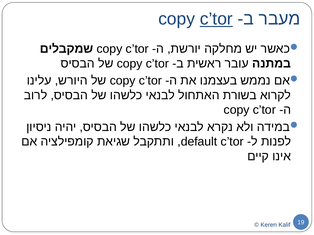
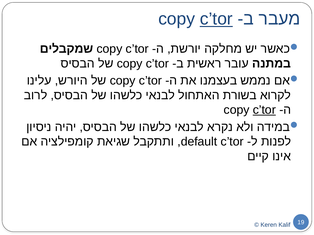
c’tor at (264, 110) underline: none -> present
